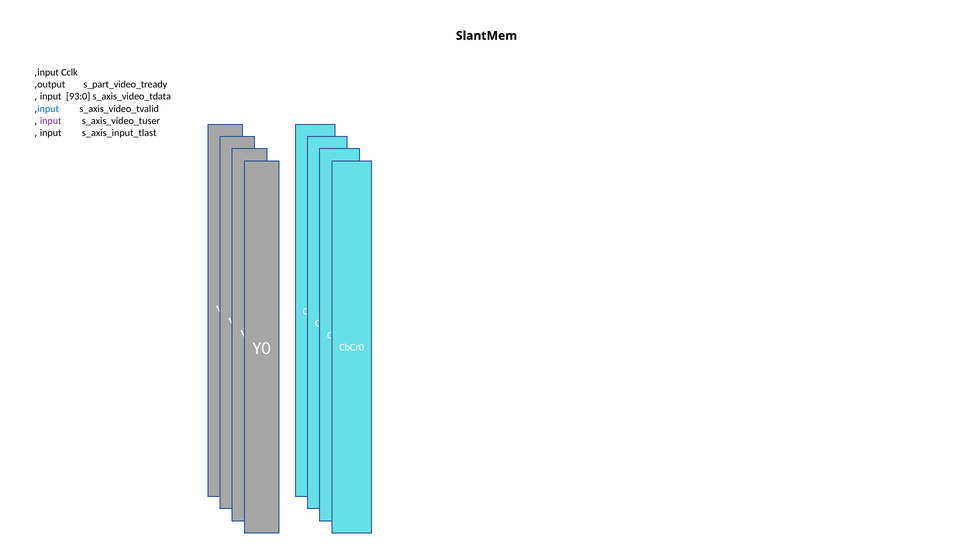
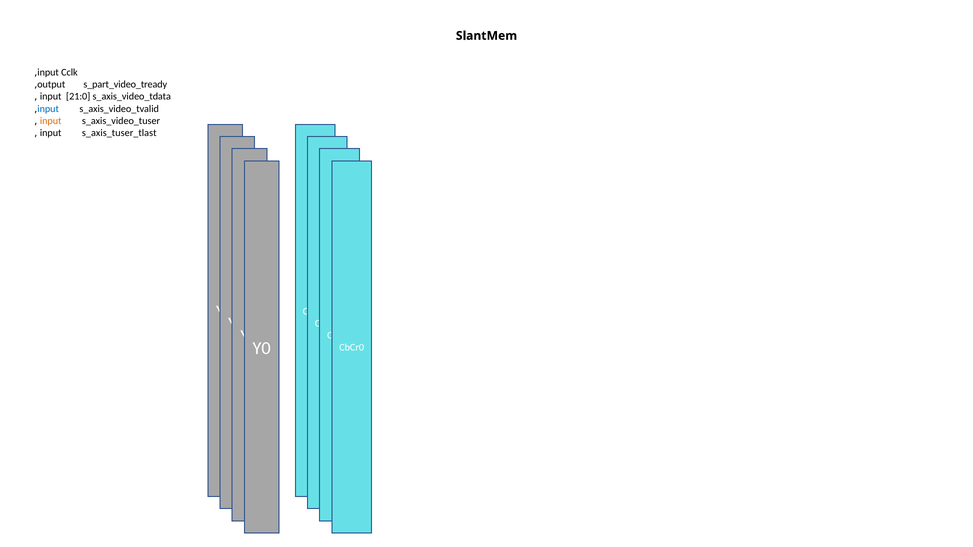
93:0: 93:0 -> 21:0
input at (51, 121) colour: purple -> orange
s_axis_input_tlast: s_axis_input_tlast -> s_axis_tuser_tlast
